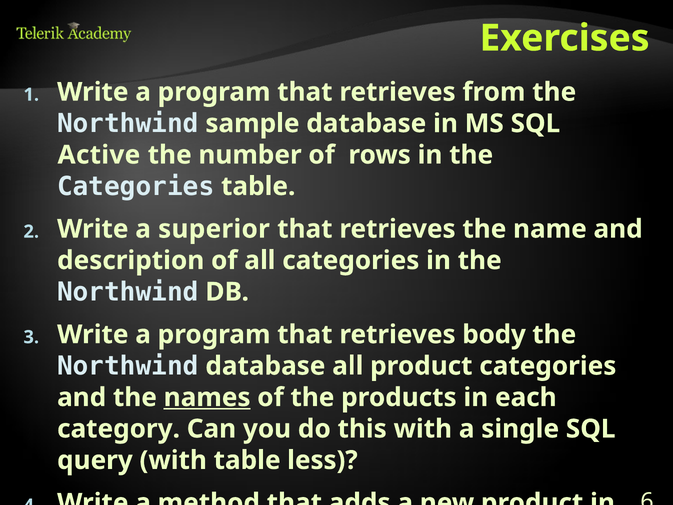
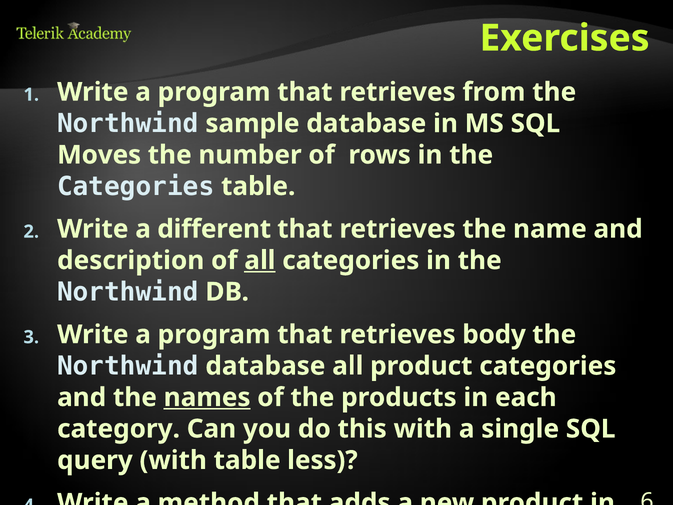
Active: Active -> Moves
superior: superior -> different
all at (260, 260) underline: none -> present
